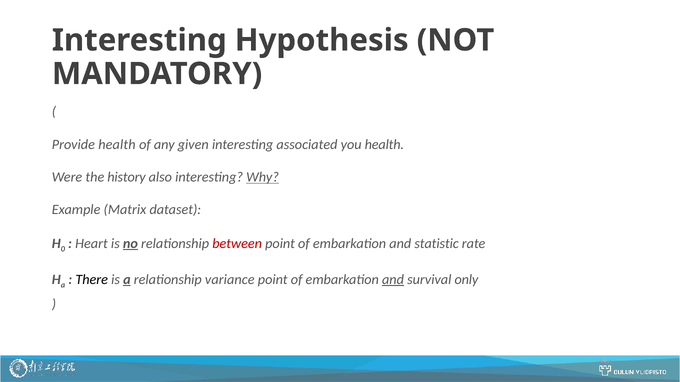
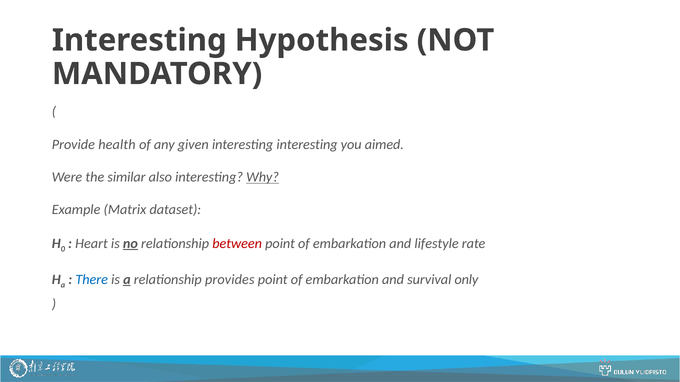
interesting associated: associated -> interesting
you health: health -> aimed
history: history -> similar
statistic: statistic -> lifestyle
There colour: black -> blue
variance: variance -> provides
and at (393, 280) underline: present -> none
